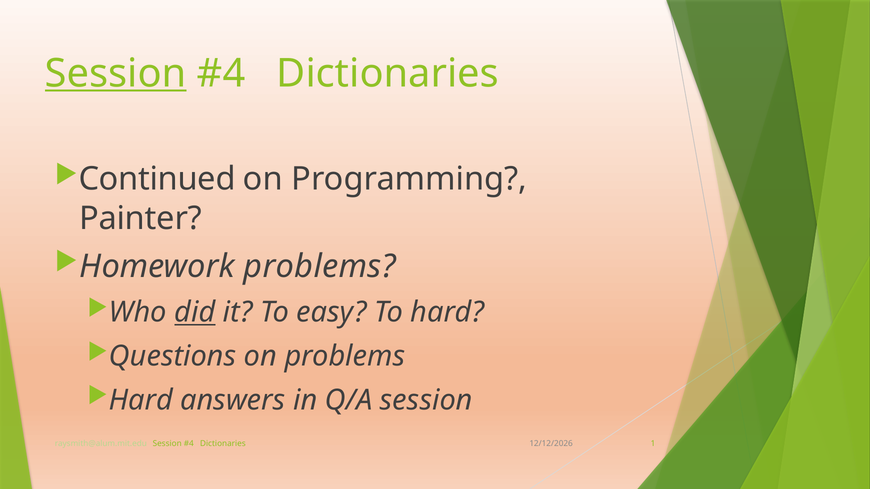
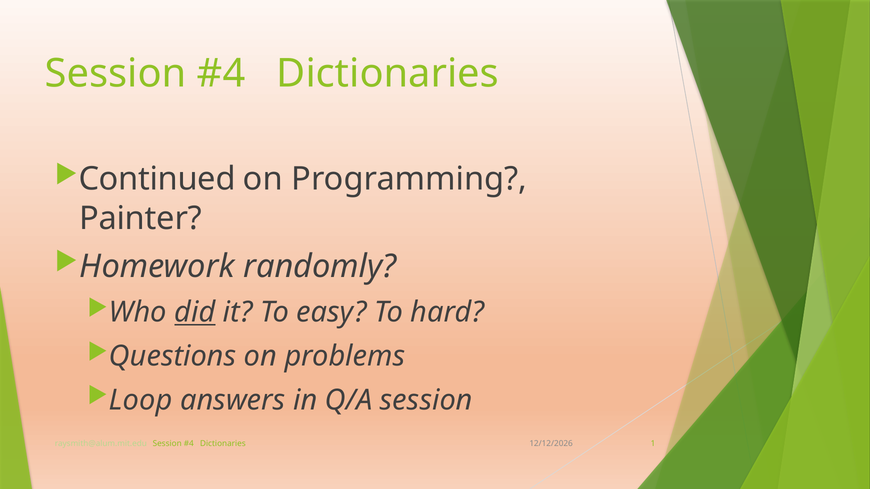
Session at (116, 73) underline: present -> none
Homework problems: problems -> randomly
Hard at (141, 400): Hard -> Loop
